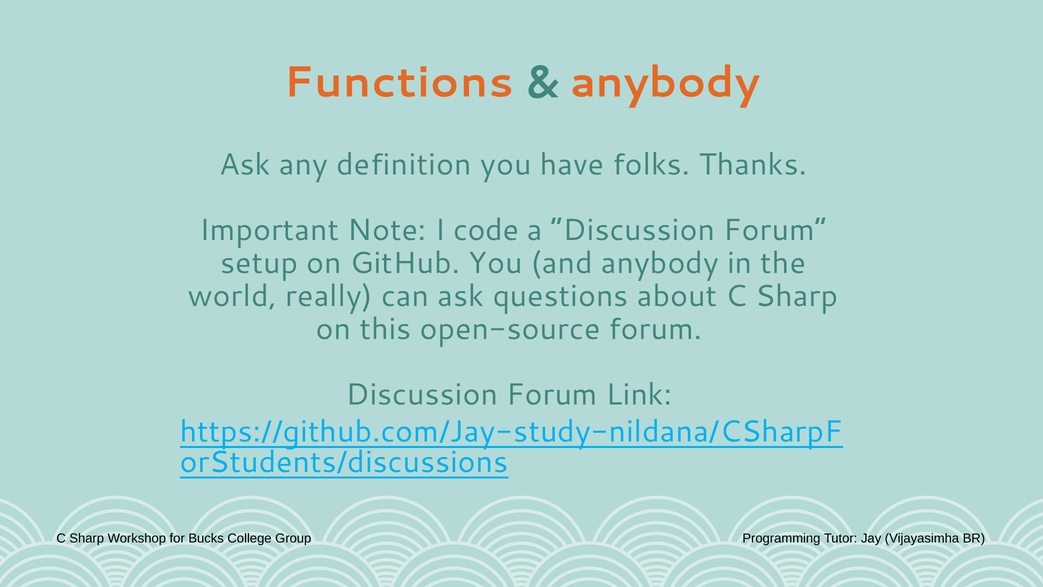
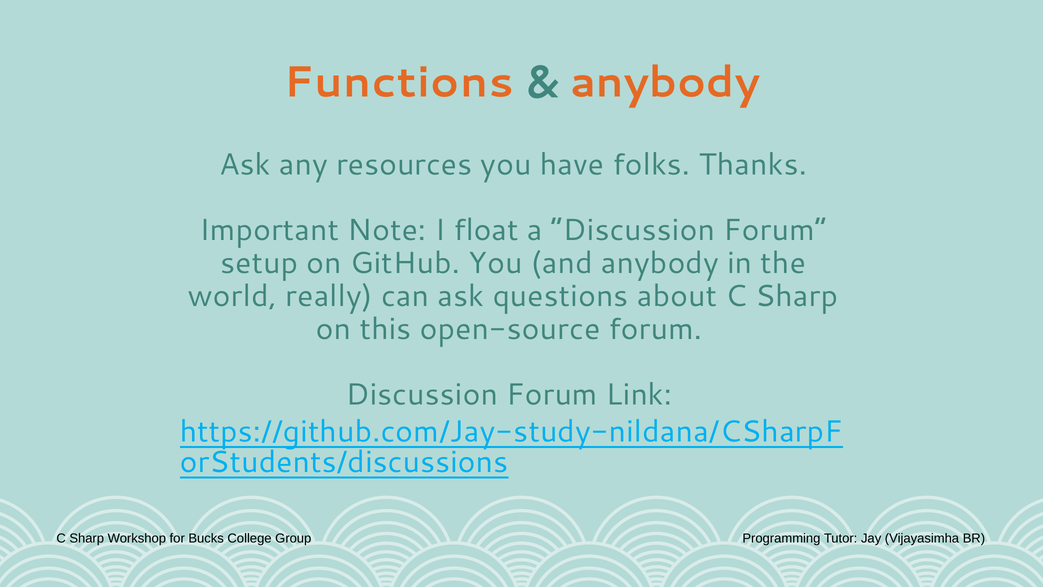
definition: definition -> resources
code: code -> float
